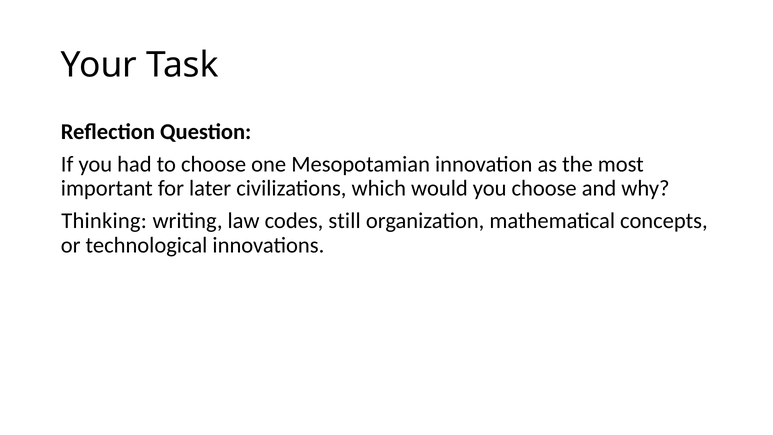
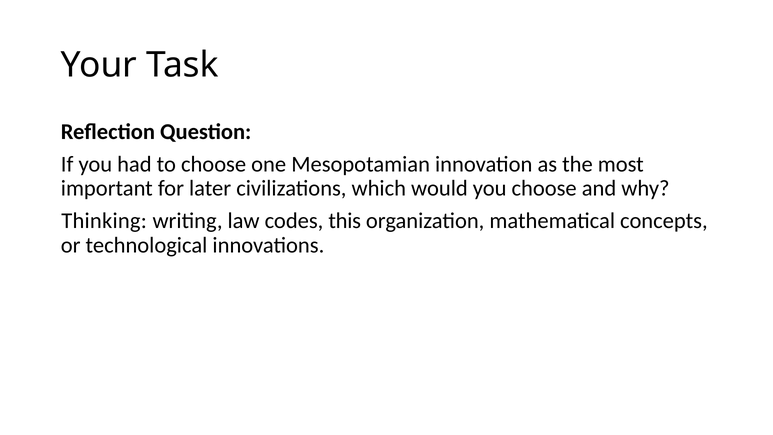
still: still -> this
